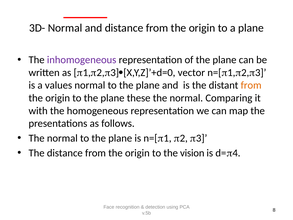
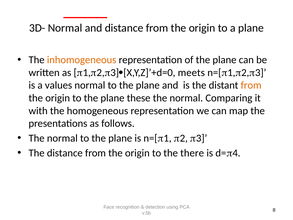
inhomogeneous colour: purple -> orange
vector: vector -> meets
vision: vision -> there
